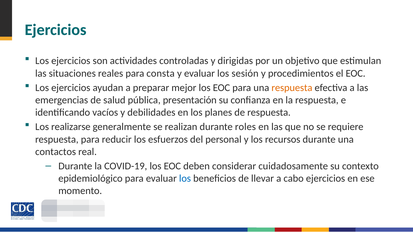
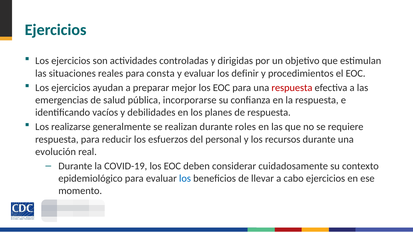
sesión: sesión -> definir
respuesta at (292, 88) colour: orange -> red
presentación: presentación -> incorporarse
contactos: contactos -> evolución
